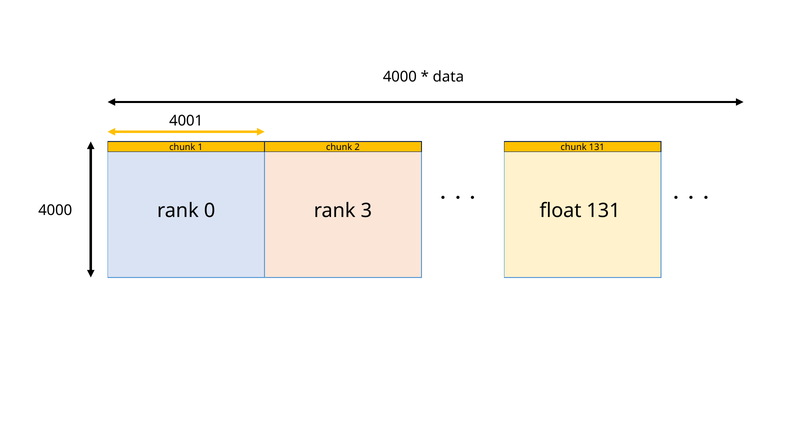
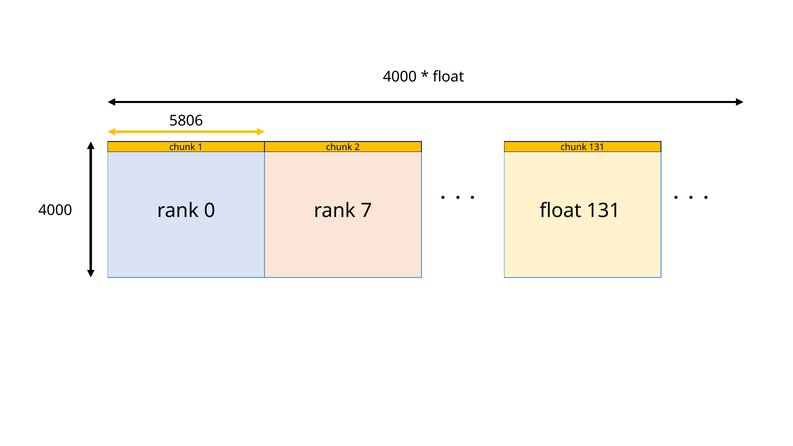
data at (448, 77): data -> float
4001: 4001 -> 5806
3: 3 -> 7
